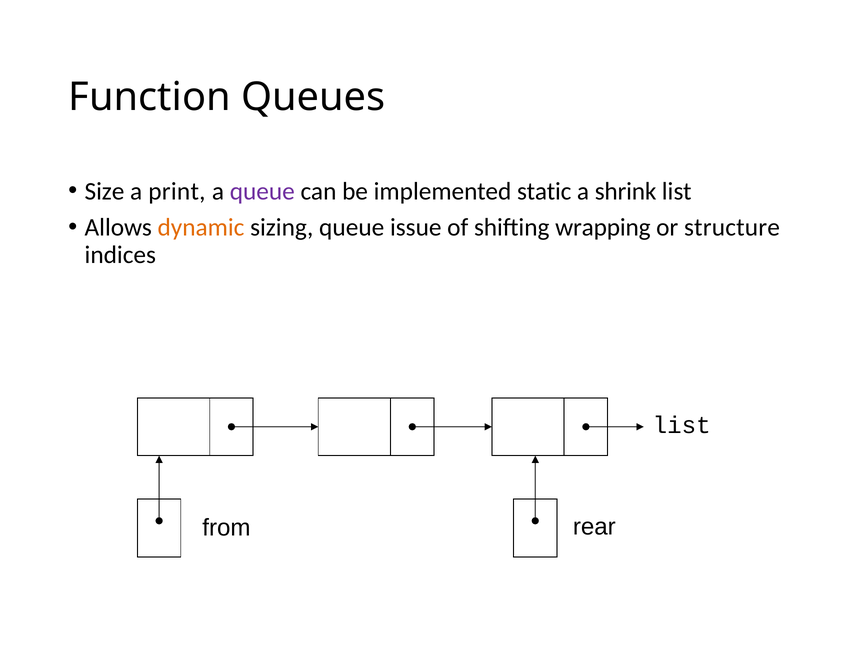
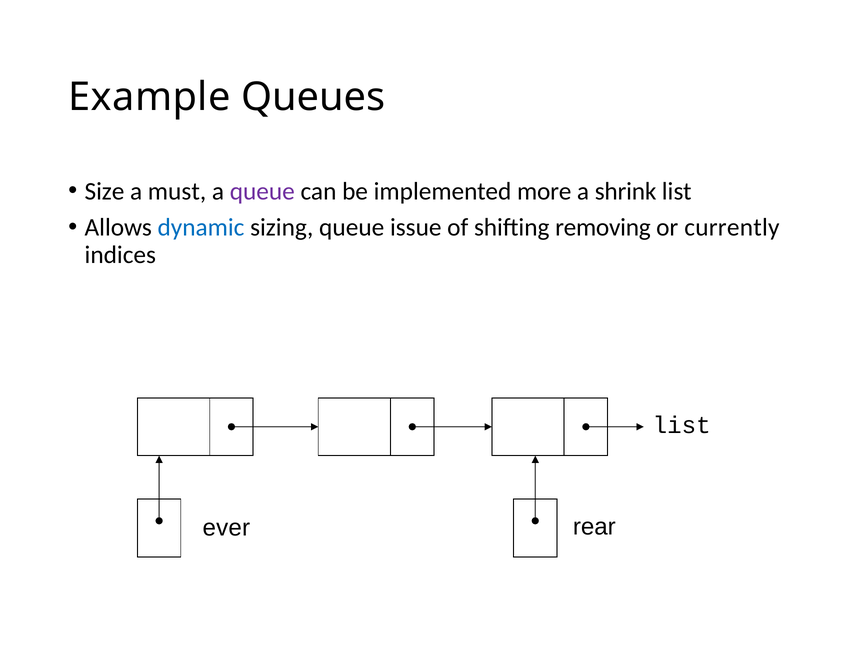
Function: Function -> Example
print: print -> must
static: static -> more
dynamic colour: orange -> blue
wrapping: wrapping -> removing
structure: structure -> currently
from: from -> ever
